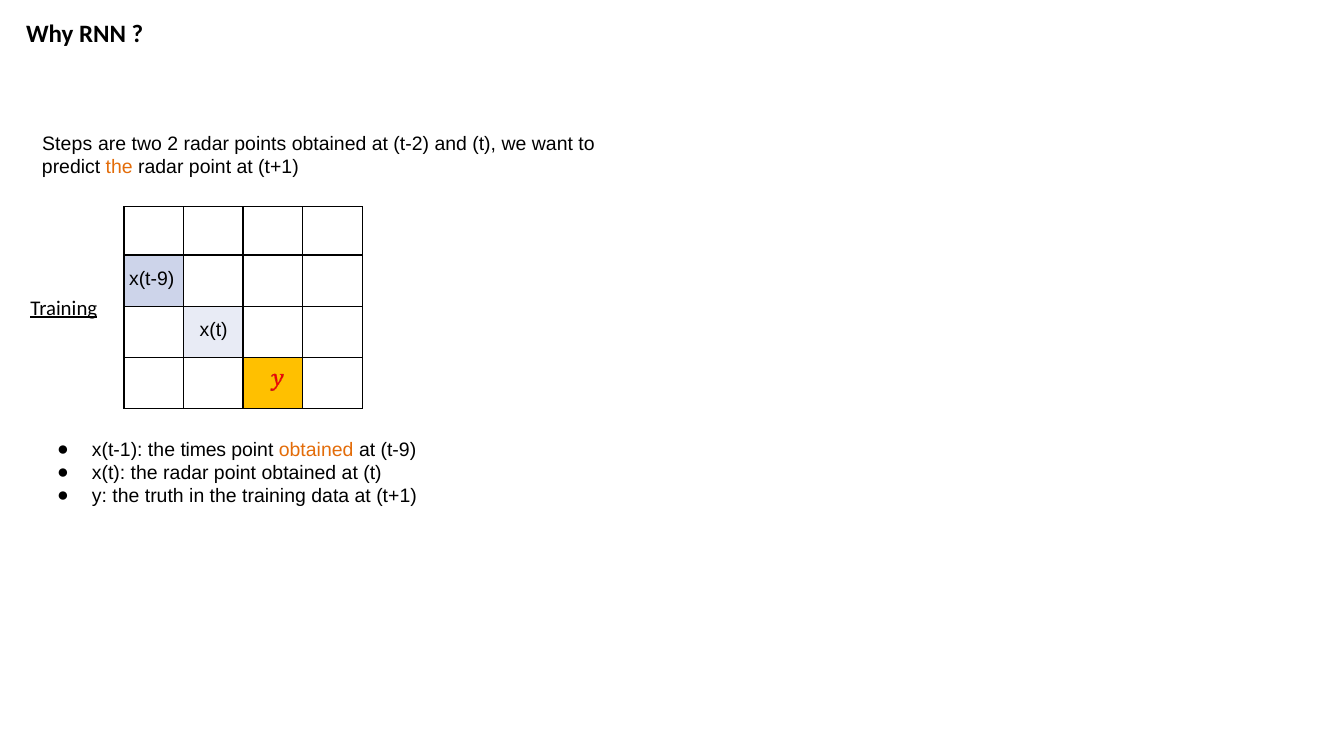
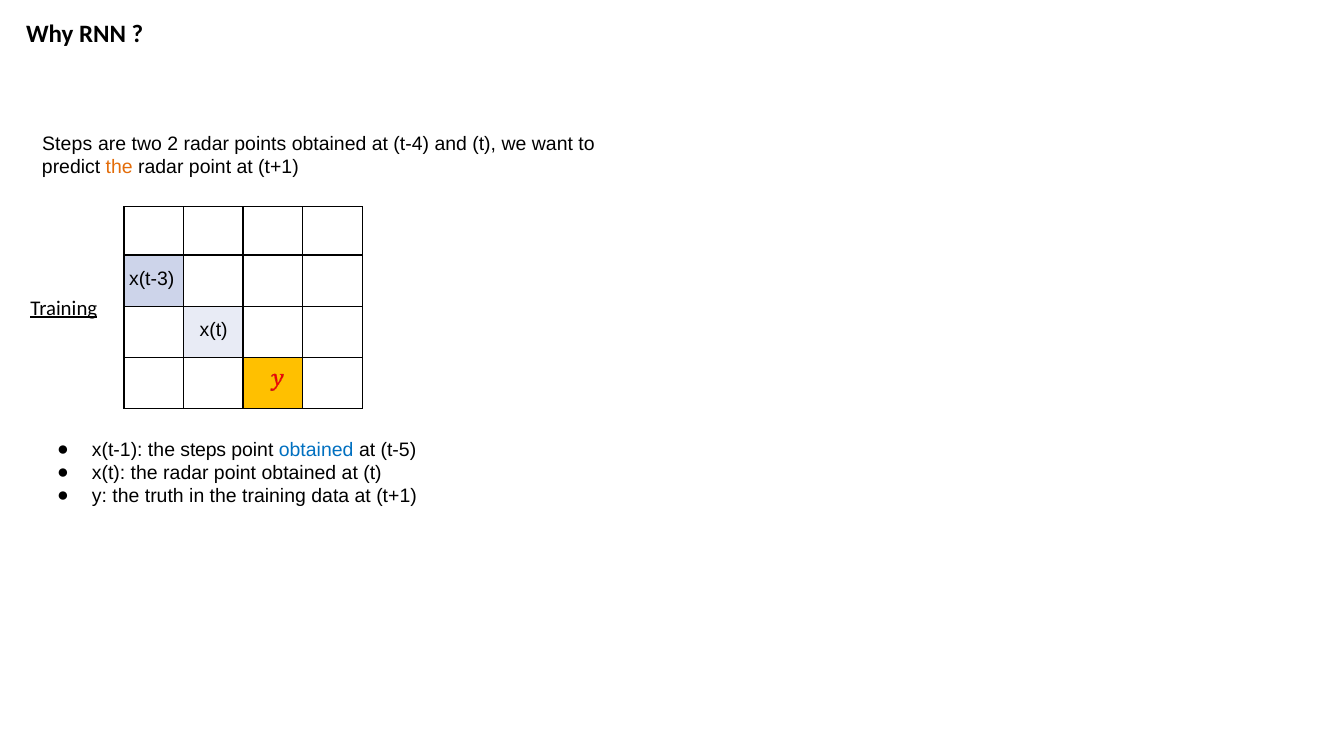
t-2: t-2 -> t-4
x(t-9: x(t-9 -> x(t-3
the times: times -> steps
obtained at (316, 450) colour: orange -> blue
t-9: t-9 -> t-5
